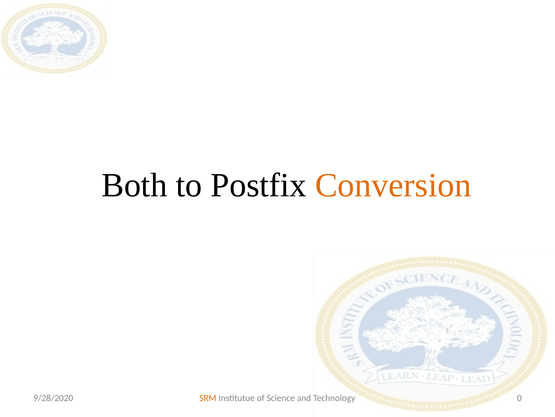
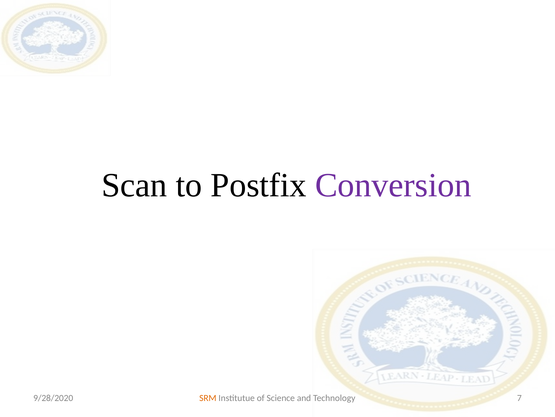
Both: Both -> Scan
Conversion colour: orange -> purple
0: 0 -> 7
